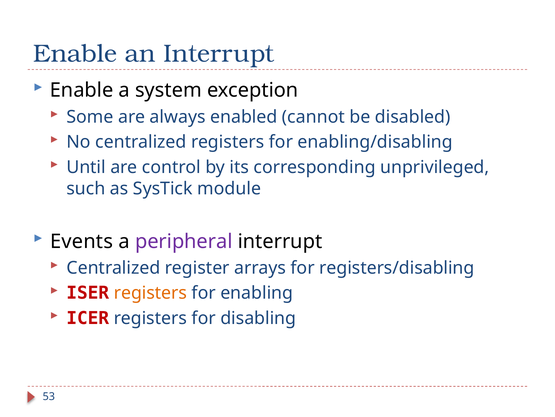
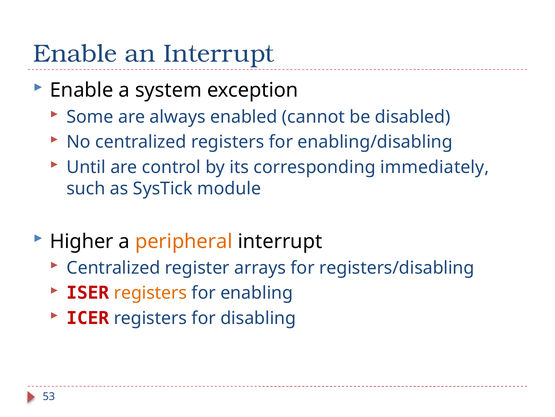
unprivileged: unprivileged -> immediately
Events: Events -> Higher
peripheral colour: purple -> orange
